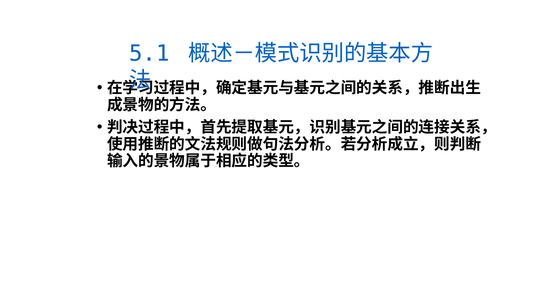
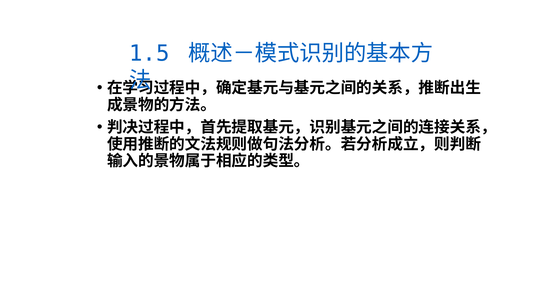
5.1: 5.1 -> 1.5
